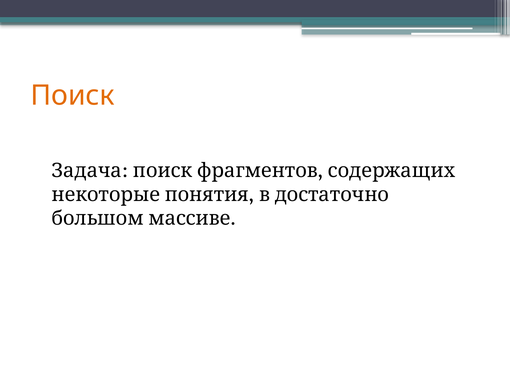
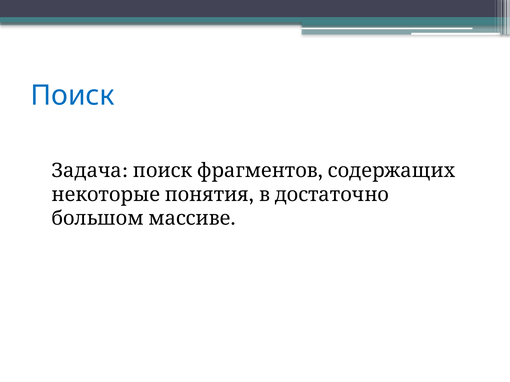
Поиск colour: orange -> blue
